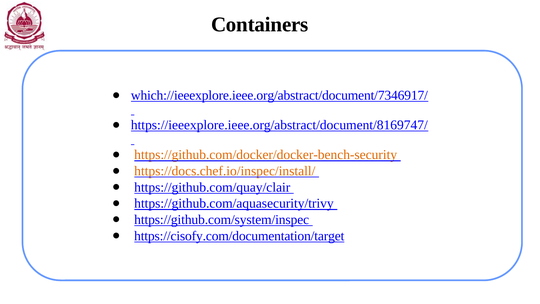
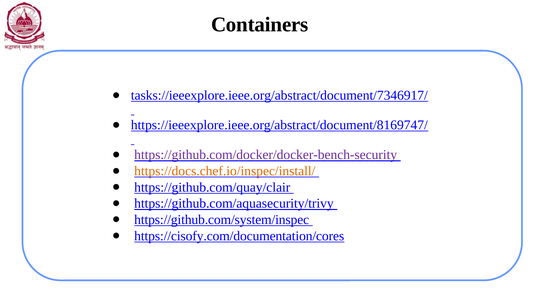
which://ieeexplore.ieee.org/abstract/document/7346917/: which://ieeexplore.ieee.org/abstract/document/7346917/ -> tasks://ieeexplore.ieee.org/abstract/document/7346917/
https://github.com/docker/docker-bench-security colour: orange -> purple
https://cisofy.com/documentation/target: https://cisofy.com/documentation/target -> https://cisofy.com/documentation/cores
